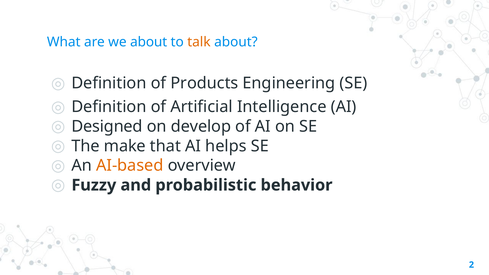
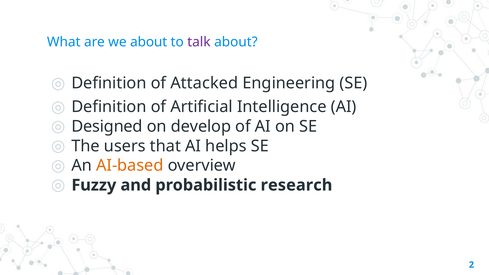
talk colour: orange -> purple
Products: Products -> Attacked
make: make -> users
behavior: behavior -> research
